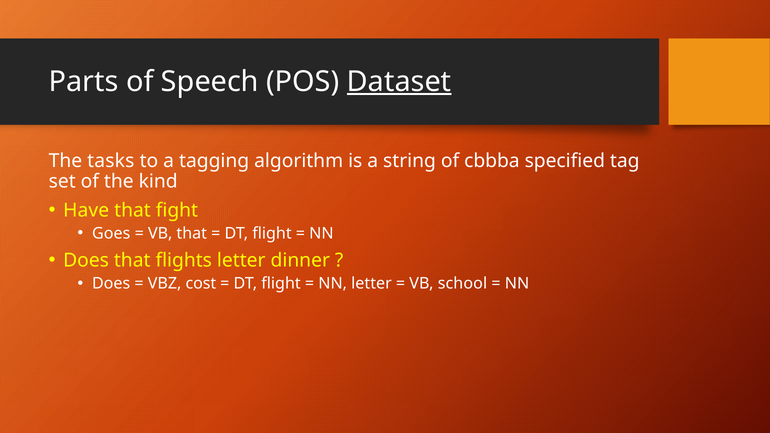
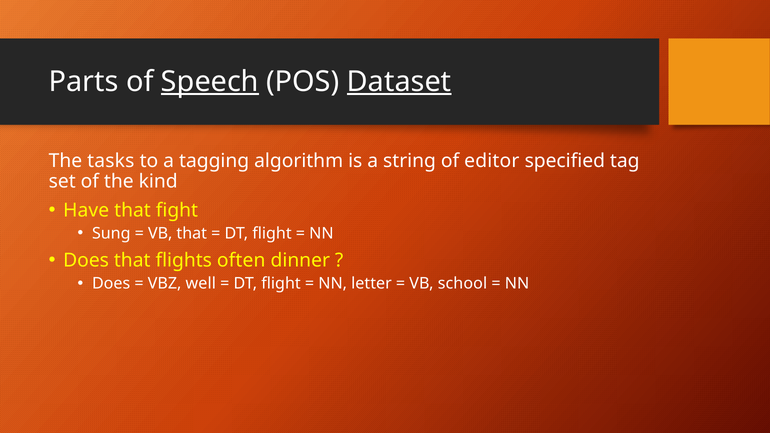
Speech underline: none -> present
cbbba: cbbba -> editor
Goes: Goes -> Sung
flights letter: letter -> often
cost: cost -> well
